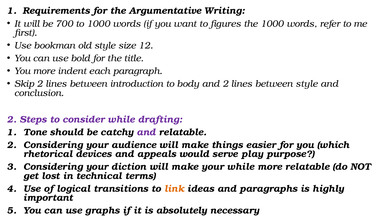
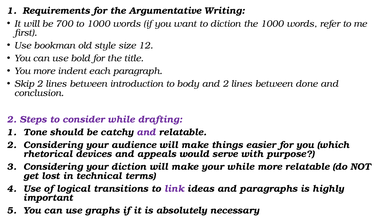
to figures: figures -> diction
between style: style -> done
play: play -> with
link colour: orange -> purple
